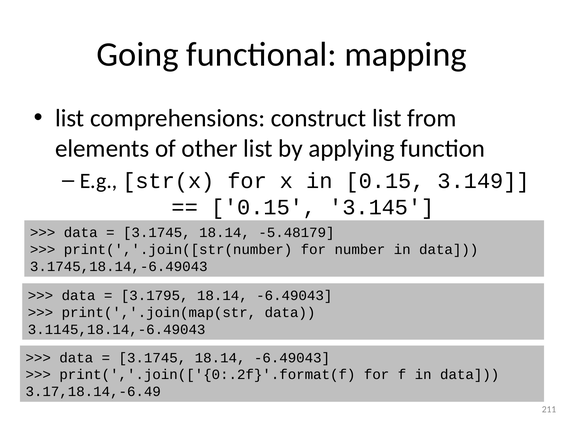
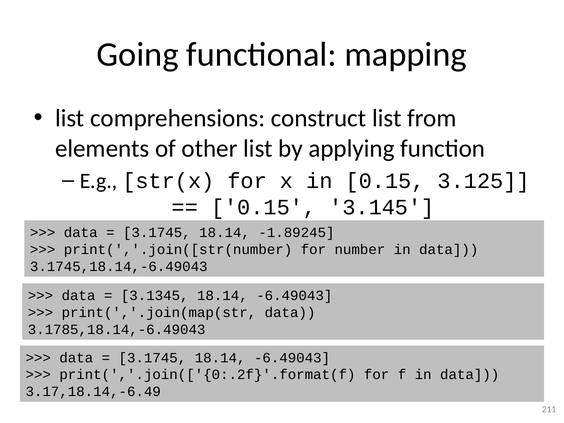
3.149: 3.149 -> 3.125
-5.48179: -5.48179 -> -1.89245
3.1795: 3.1795 -> 3.1345
3.1145,18.14,-6.49043: 3.1145,18.14,-6.49043 -> 3.1785,18.14,-6.49043
